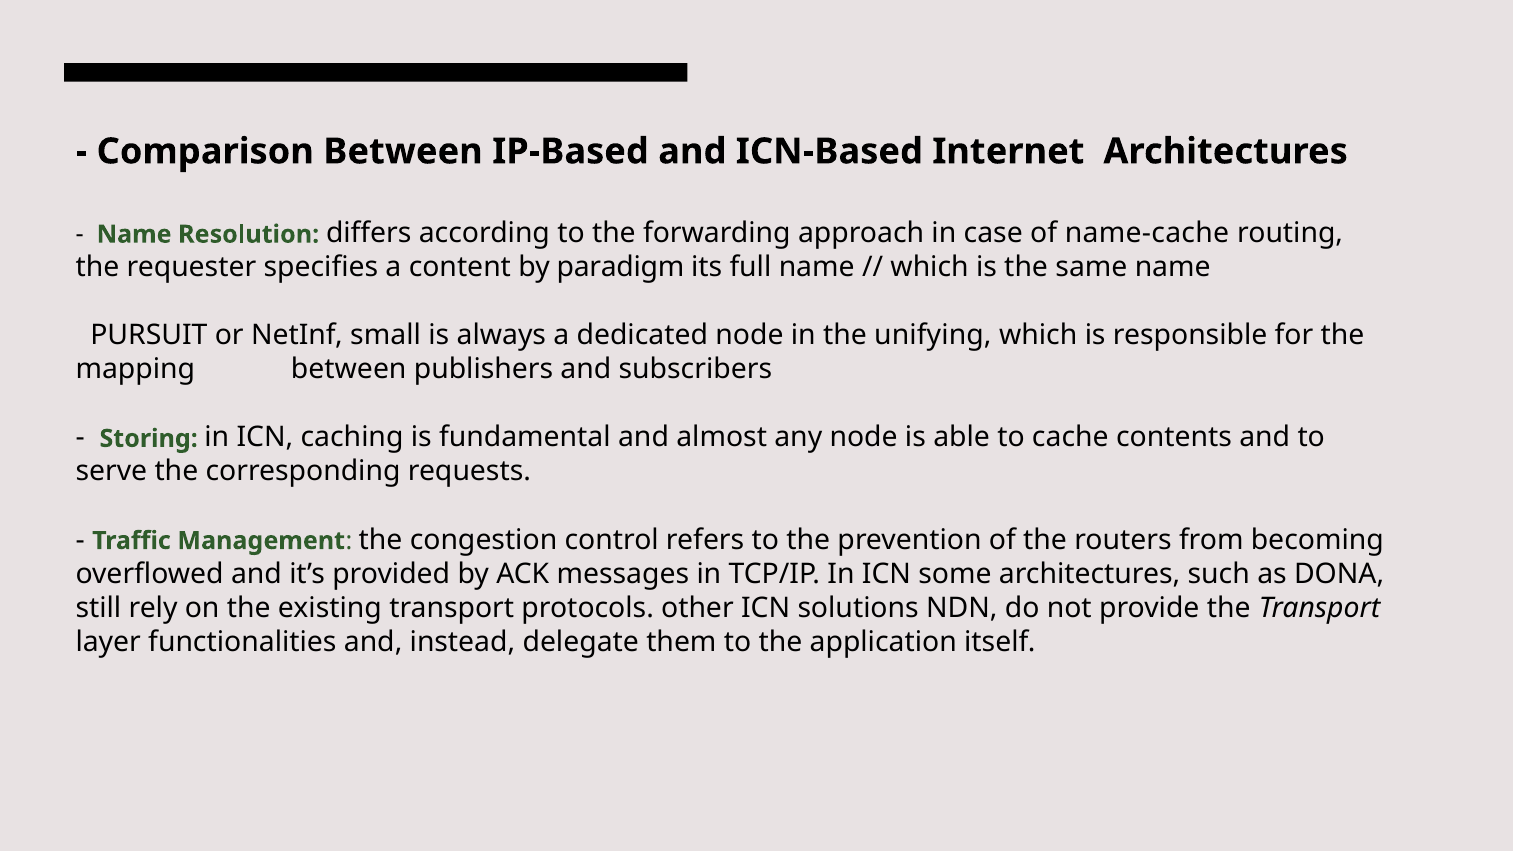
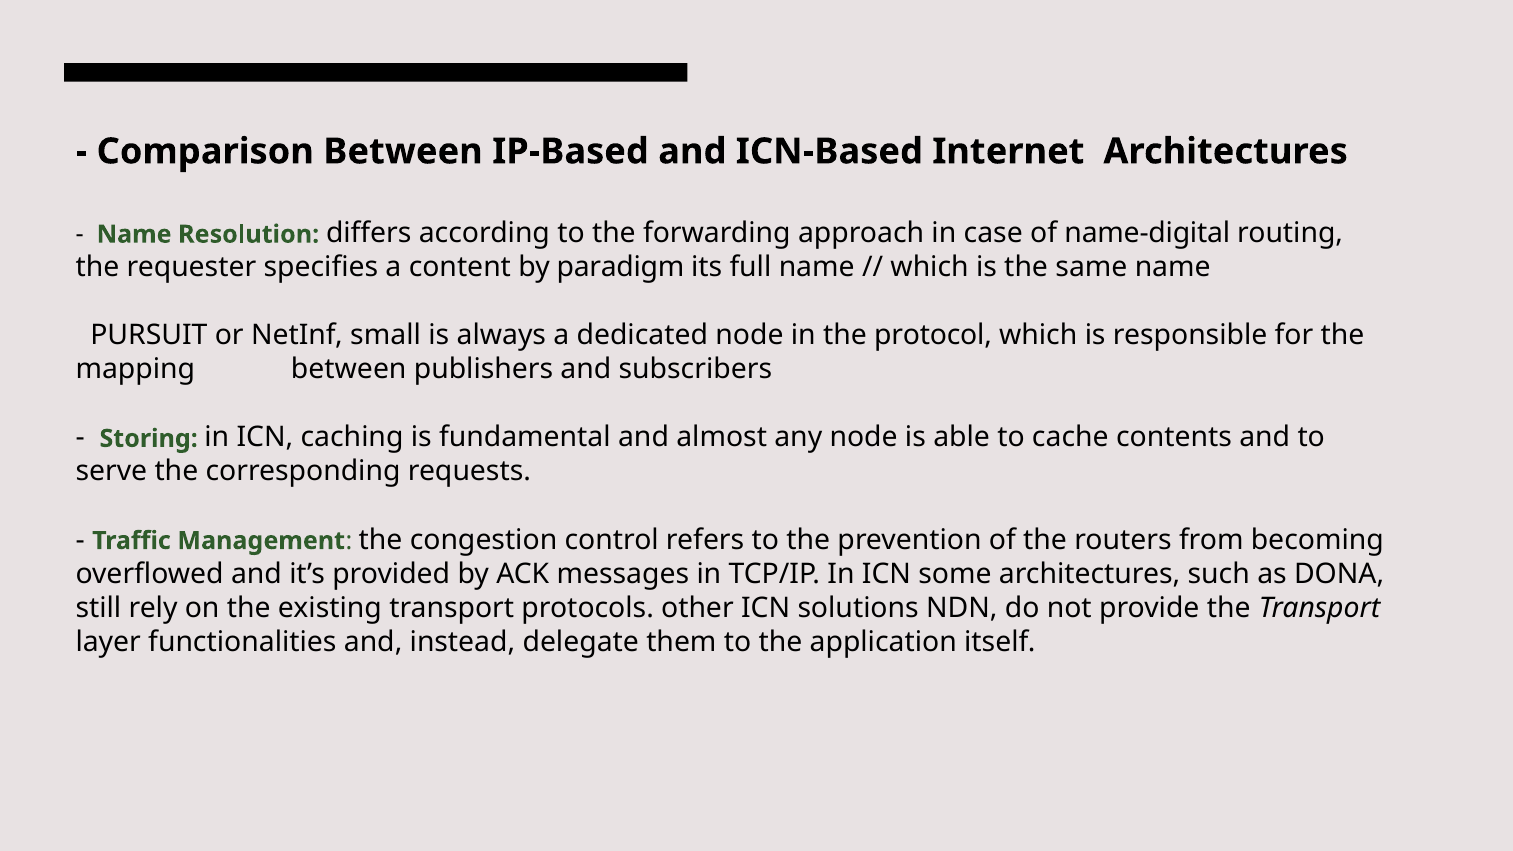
name-cache: name-cache -> name-digital
unifying: unifying -> protocol
